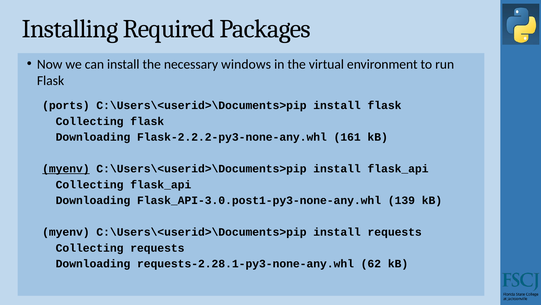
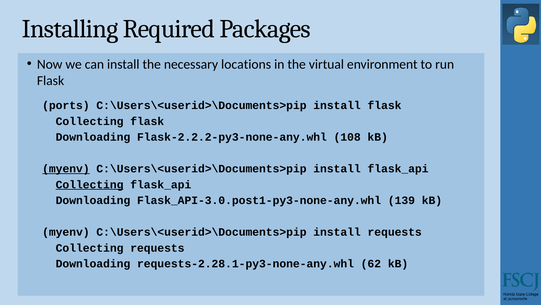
windows: windows -> locations
161: 161 -> 108
Collecting at (90, 184) underline: none -> present
